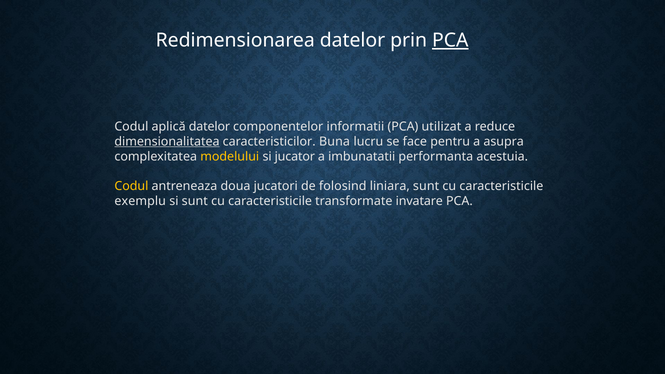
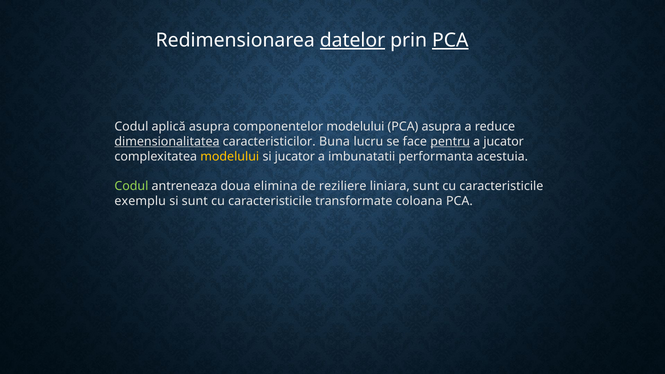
datelor at (352, 40) underline: none -> present
aplică datelor: datelor -> asupra
componentelor informatii: informatii -> modelului
PCA utilizat: utilizat -> asupra
pentru underline: none -> present
a asupra: asupra -> jucator
Codul at (131, 186) colour: yellow -> light green
jucatori: jucatori -> elimina
folosind: folosind -> reziliere
invatare: invatare -> coloana
